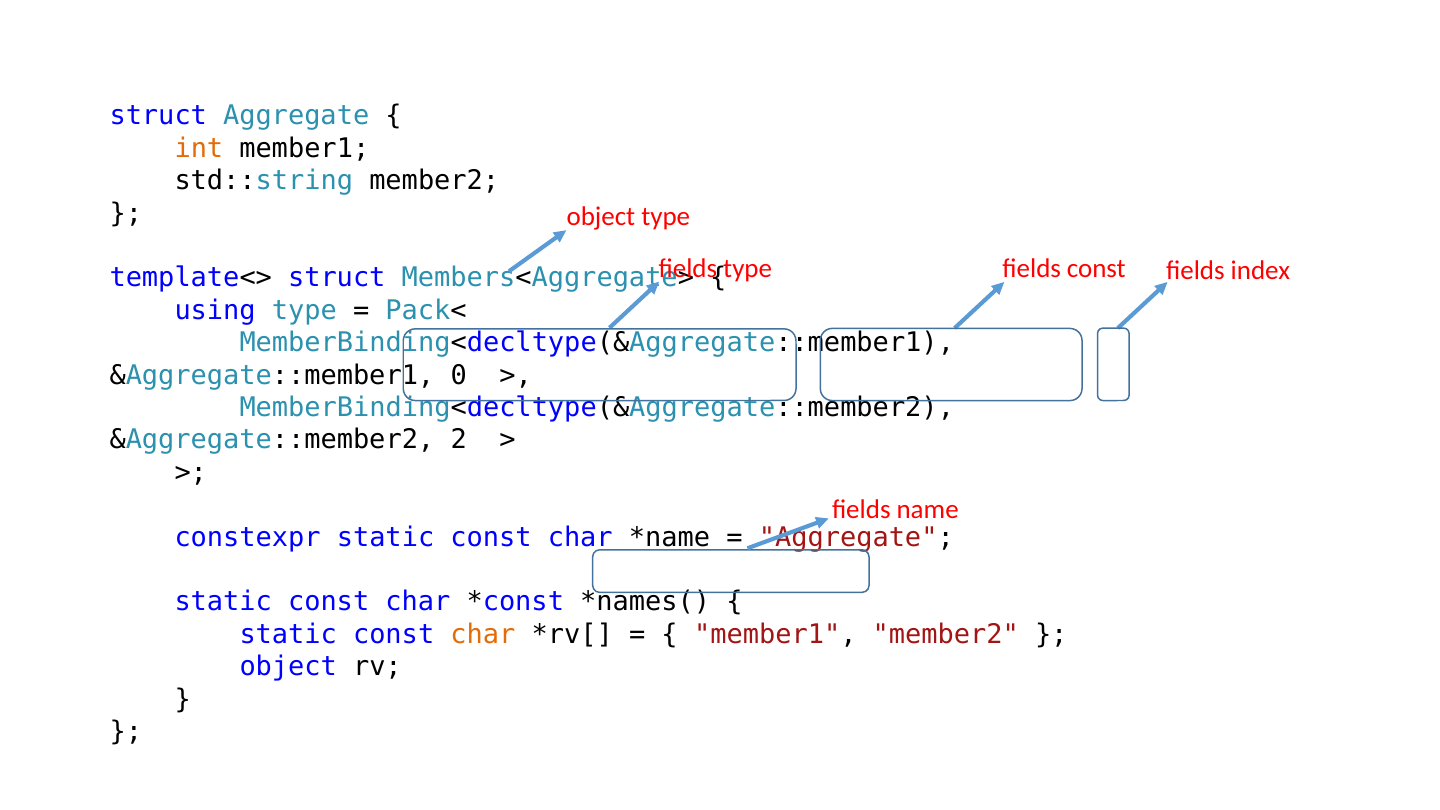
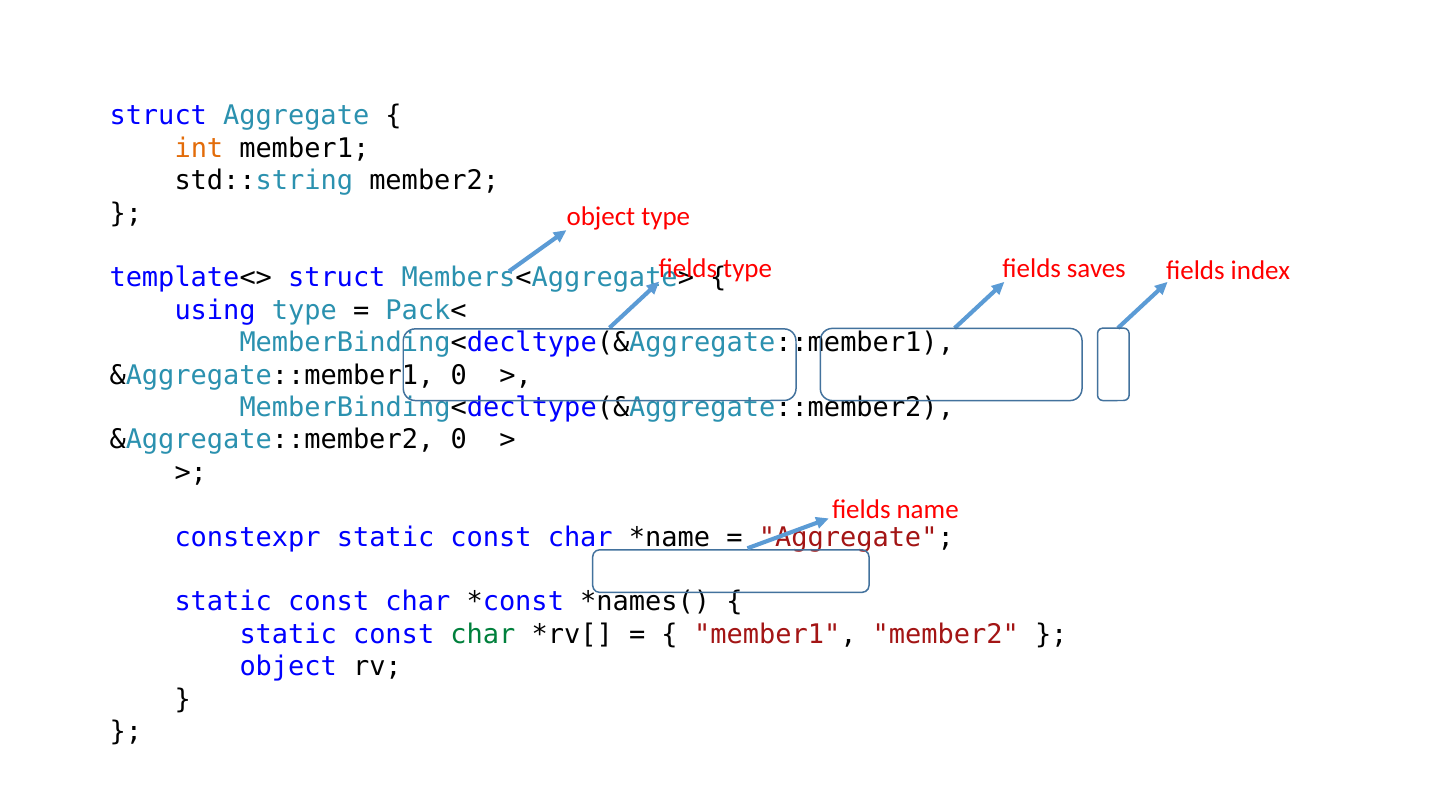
fields const: const -> saves
&Aggregate::member2 2: 2 -> 0
char at (483, 634) colour: orange -> green
